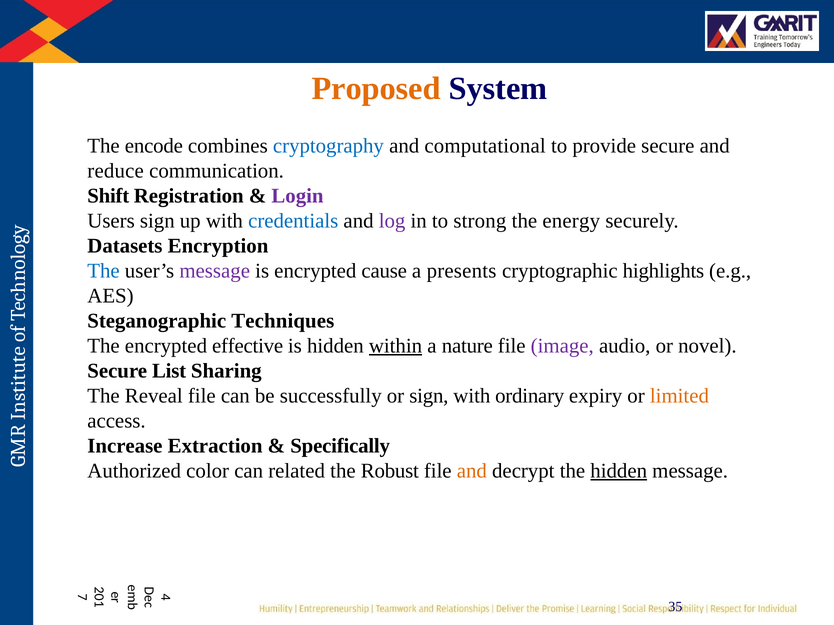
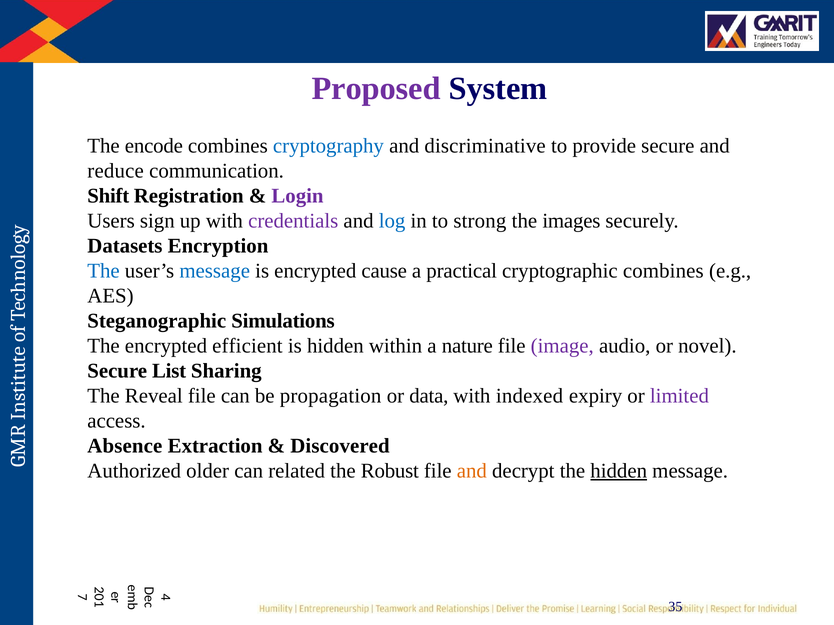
Proposed colour: orange -> purple
computational: computational -> discriminative
credentials colour: blue -> purple
log colour: purple -> blue
energy: energy -> images
message at (215, 271) colour: purple -> blue
presents: presents -> practical
cryptographic highlights: highlights -> combines
Techniques: Techniques -> Simulations
effective: effective -> efficient
within underline: present -> none
successfully: successfully -> propagation
or sign: sign -> data
ordinary: ordinary -> indexed
limited colour: orange -> purple
Increase: Increase -> Absence
Specifically: Specifically -> Discovered
color: color -> older
